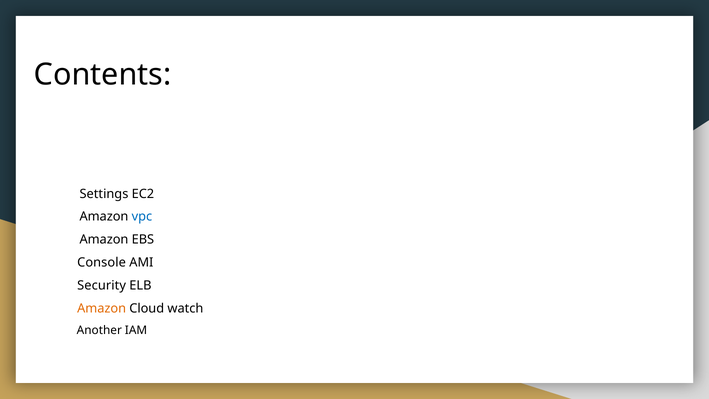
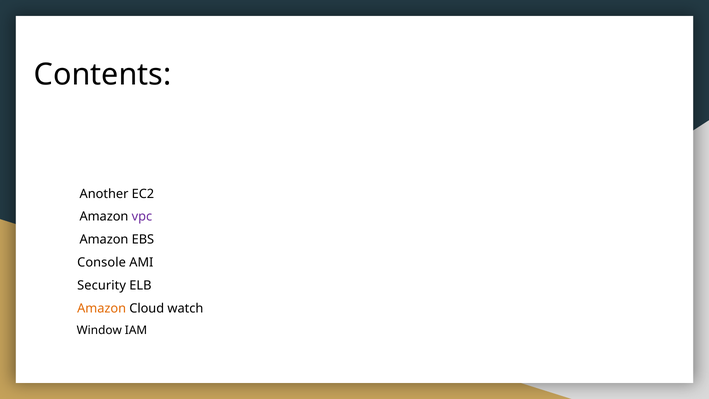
Settings: Settings -> Another
vpc colour: blue -> purple
Another: Another -> Window
